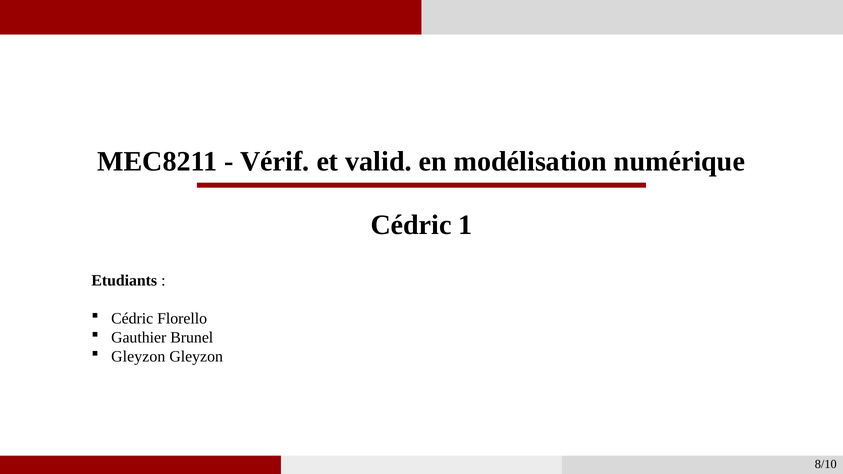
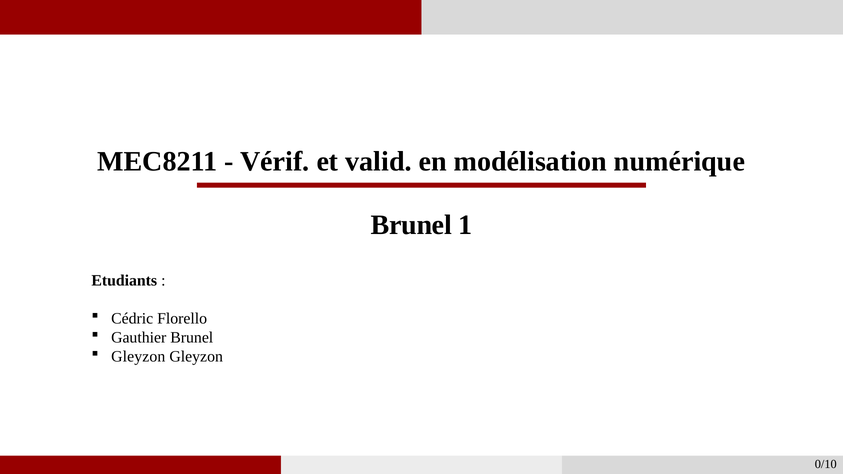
Cédric at (411, 225): Cédric -> Brunel
8/10: 8/10 -> 0/10
